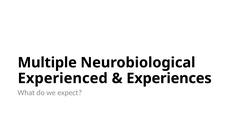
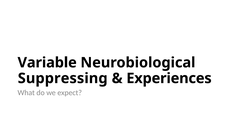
Multiple: Multiple -> Variable
Experienced: Experienced -> Suppressing
